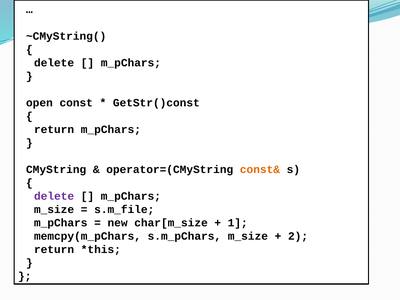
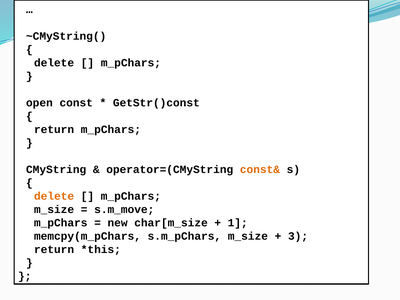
delete at (54, 196) colour: purple -> orange
s.m_file: s.m_file -> s.m_move
2: 2 -> 3
